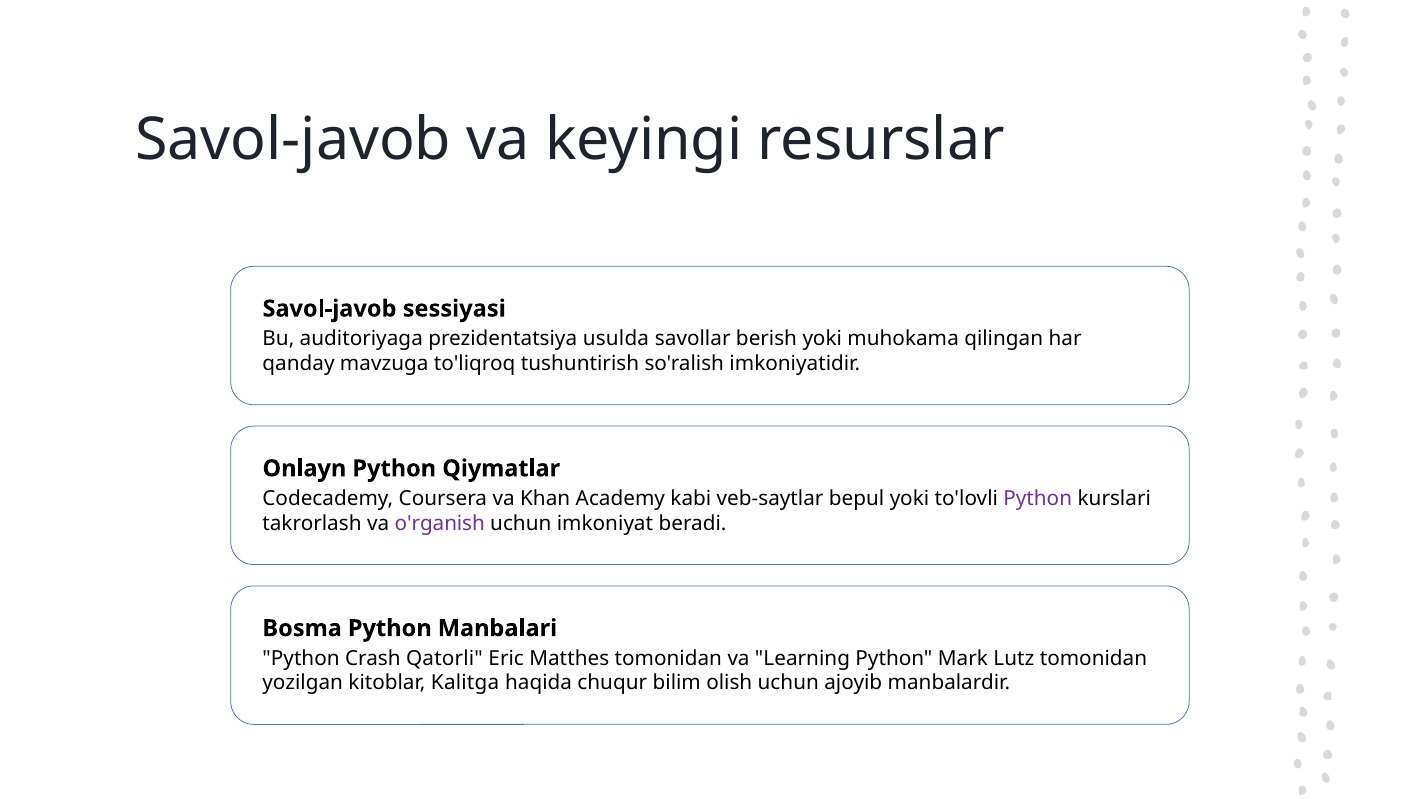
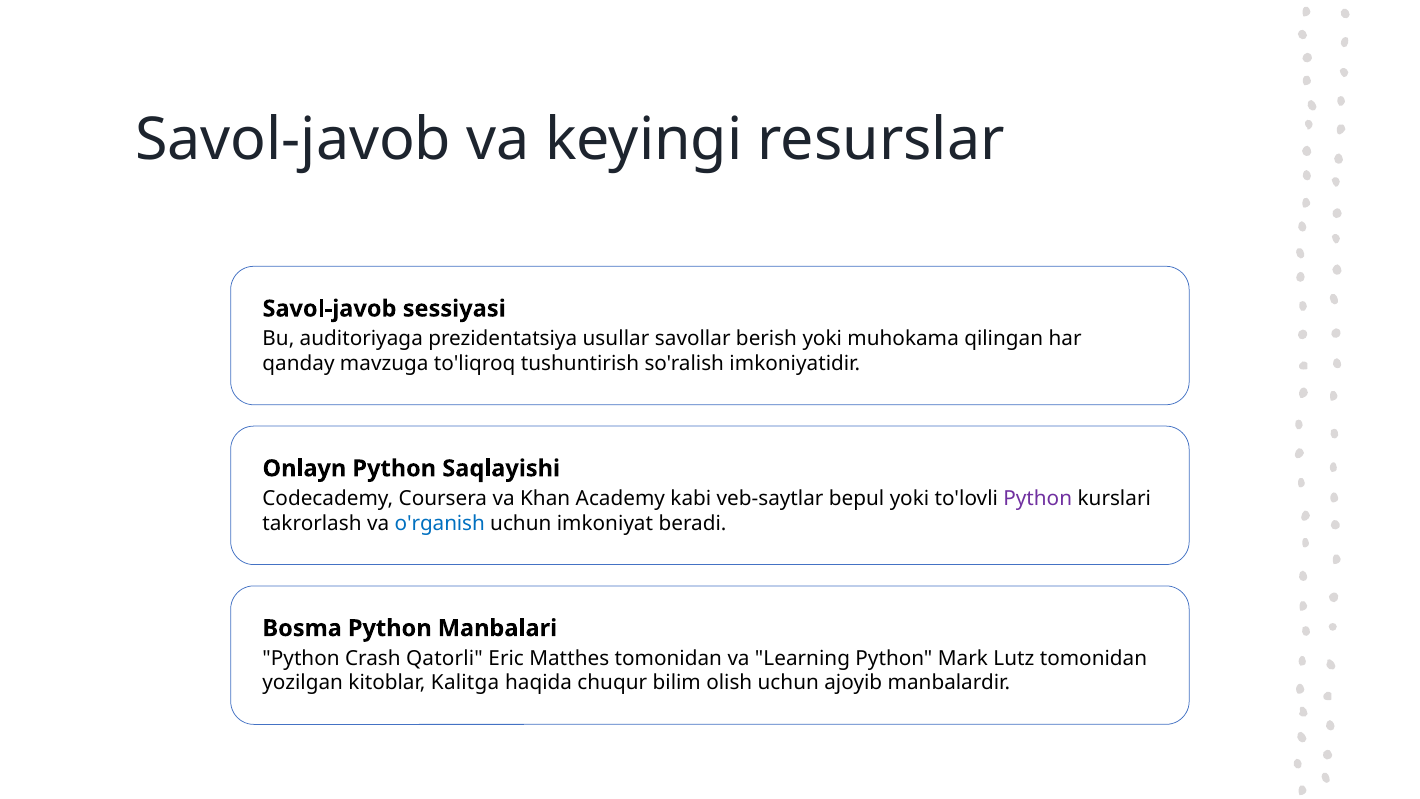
usulda: usulda -> usullar
Qiymatlar: Qiymatlar -> Saqlayishi
o'rganish colour: purple -> blue
